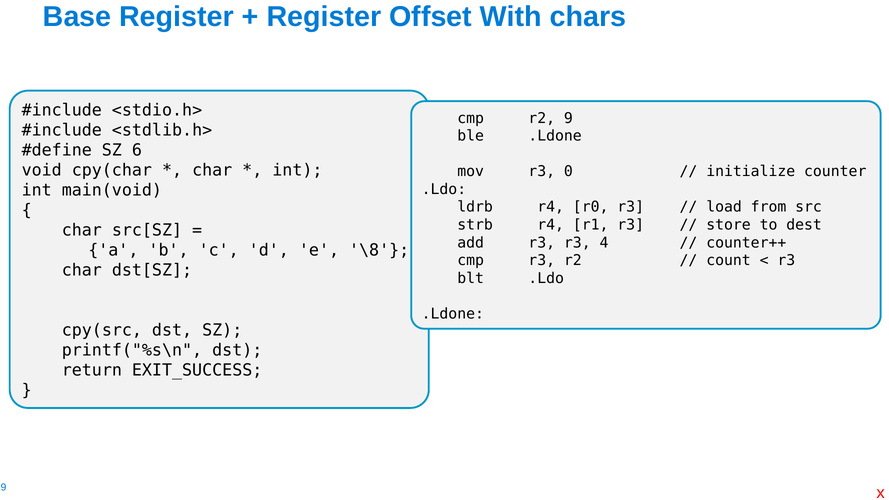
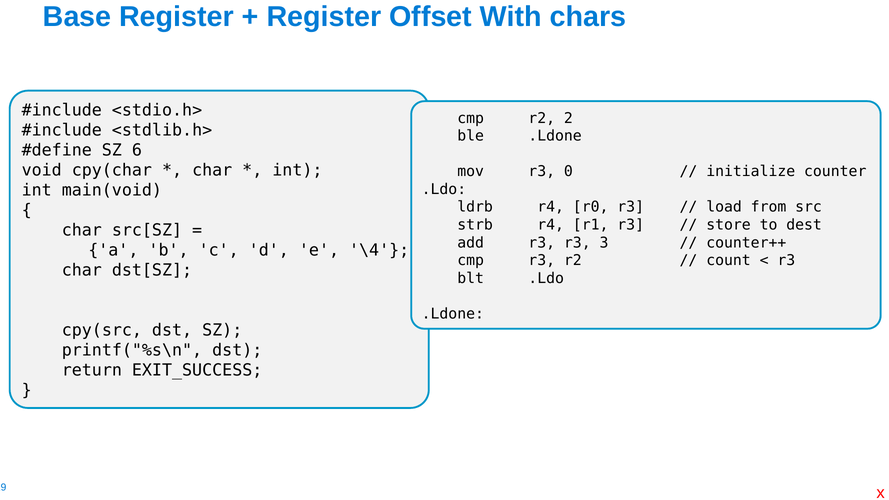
9: 9 -> 2
4: 4 -> 3
\8: \8 -> \4
